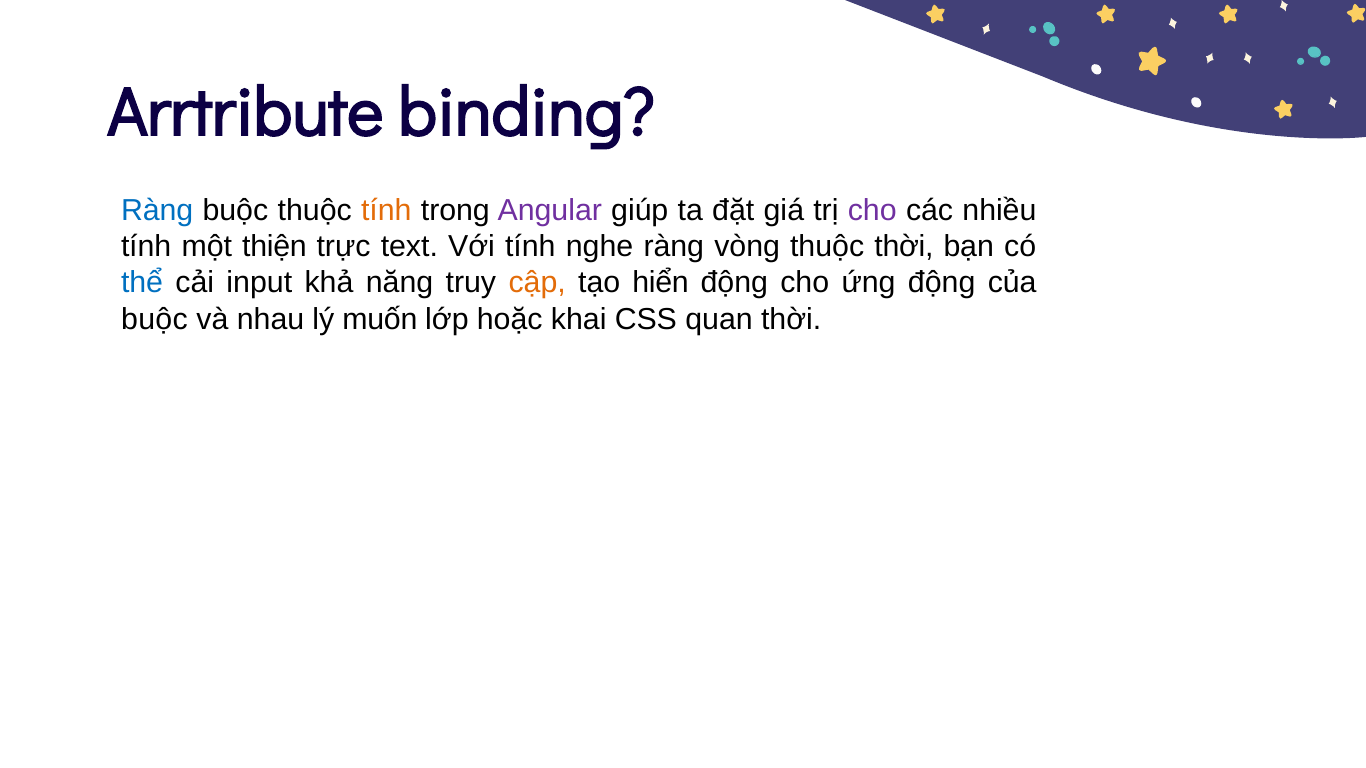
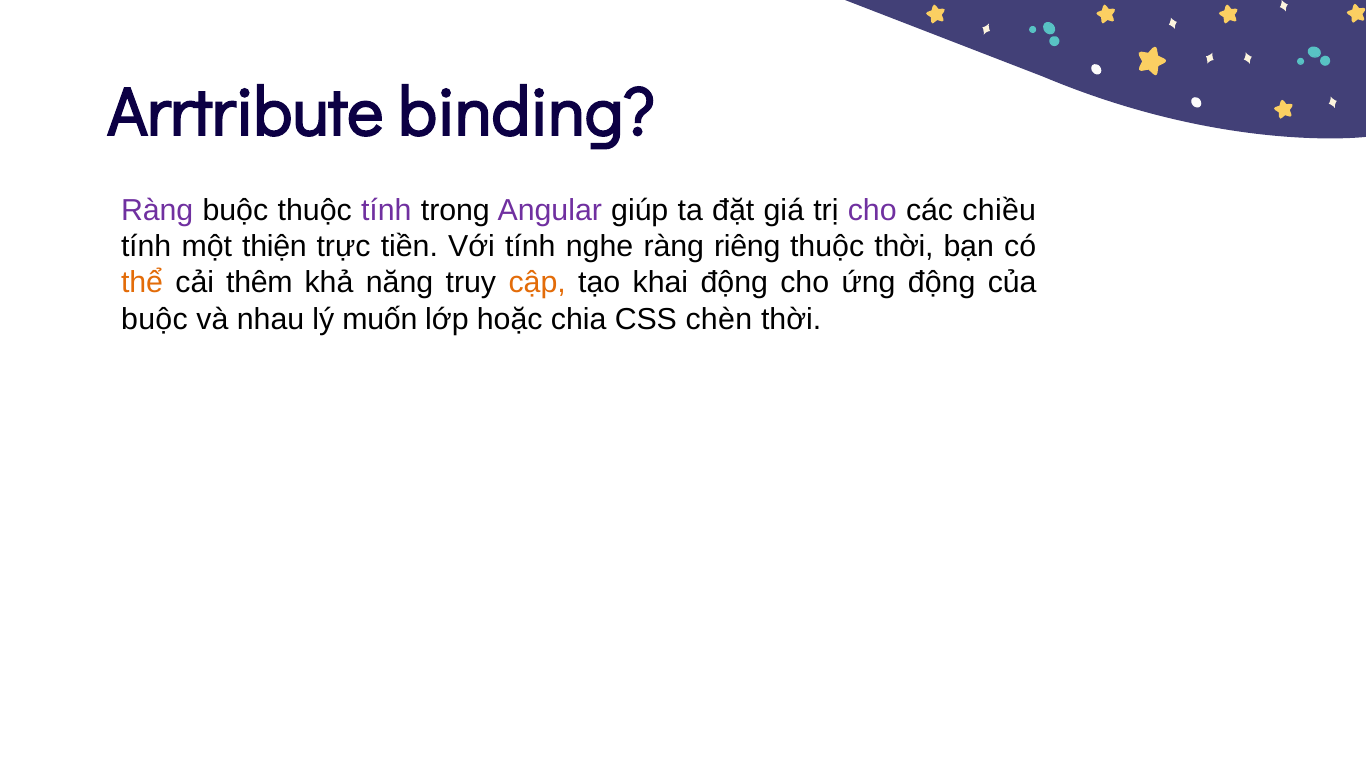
Ràng at (157, 210) colour: blue -> purple
tính at (386, 210) colour: orange -> purple
nhiều: nhiều -> chiều
text: text -> tiền
vòng: vòng -> riêng
thể colour: blue -> orange
input: input -> thêm
hiển: hiển -> khai
khai: khai -> chia
quan: quan -> chèn
